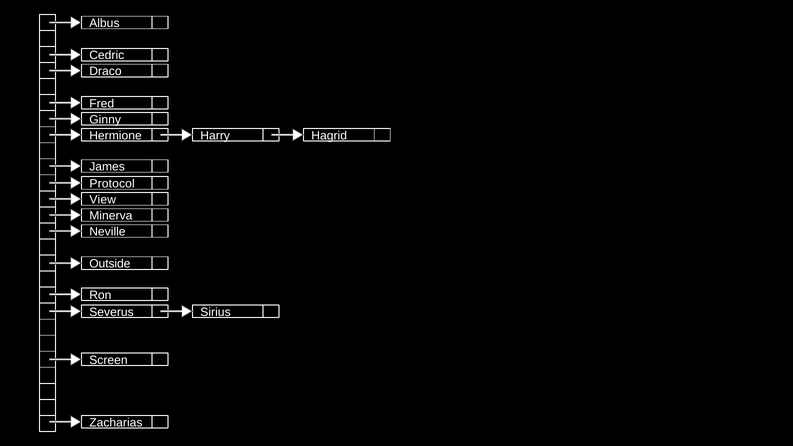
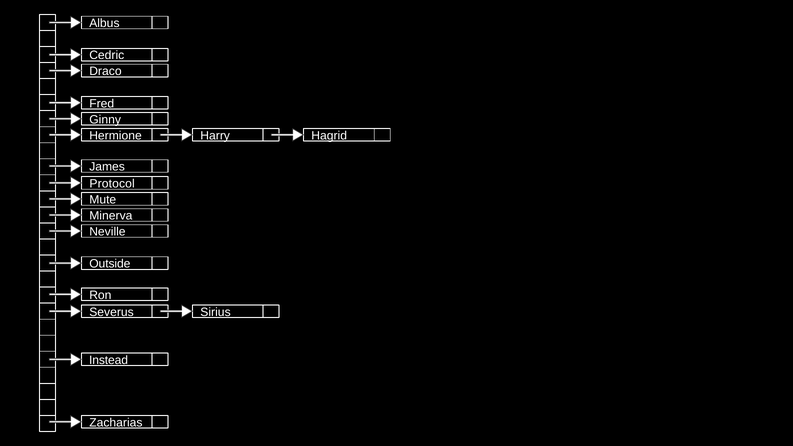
View: View -> Mute
Screen: Screen -> Instead
